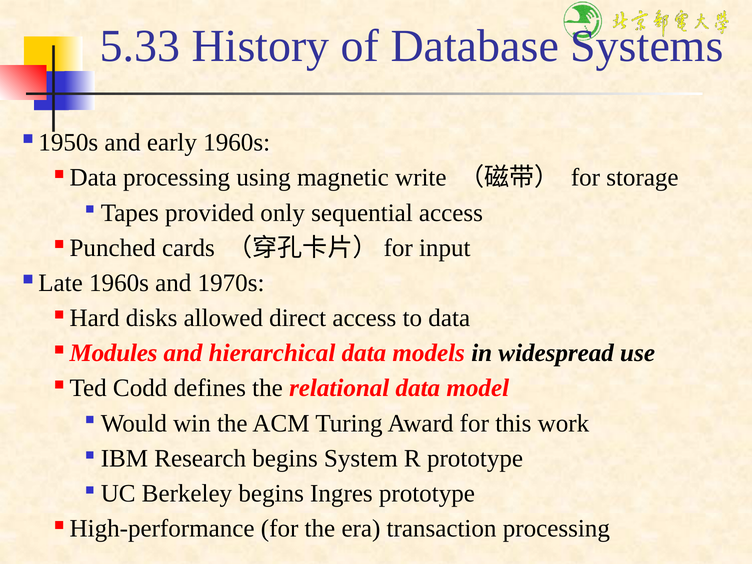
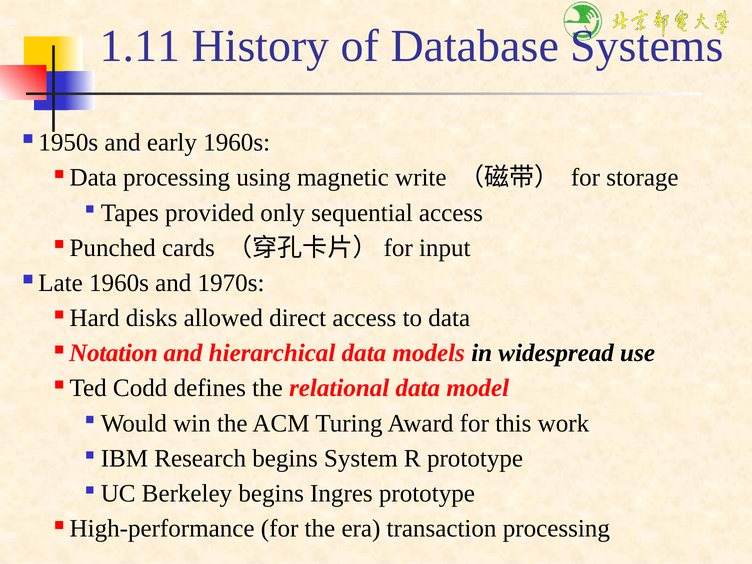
5.33: 5.33 -> 1.11
Modules: Modules -> Notation
